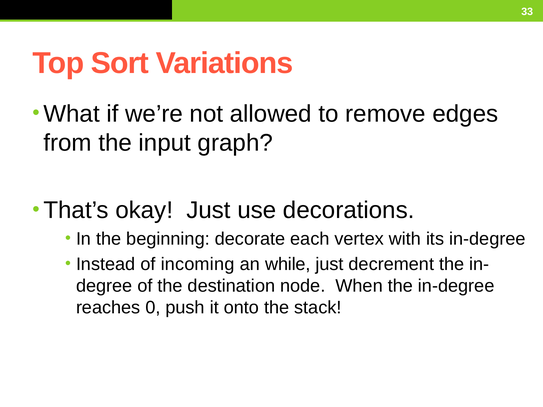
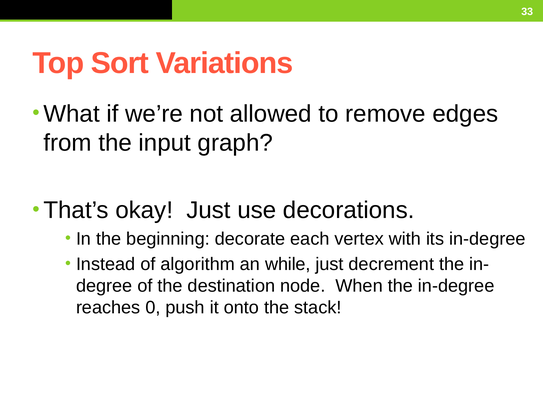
incoming: incoming -> algorithm
